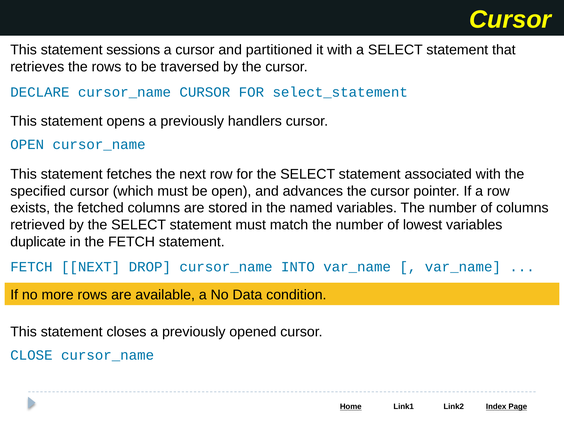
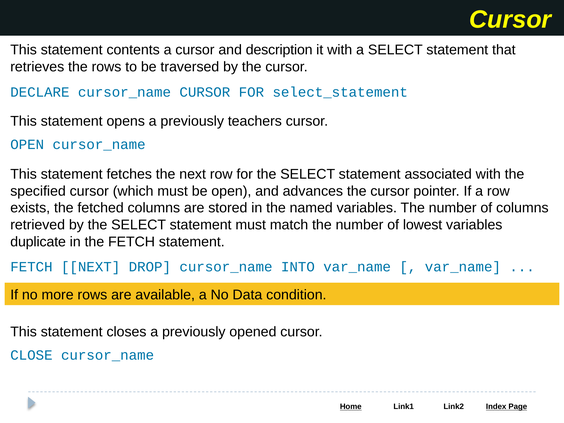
sessions: sessions -> contents
partitioned: partitioned -> description
handlers: handlers -> teachers
